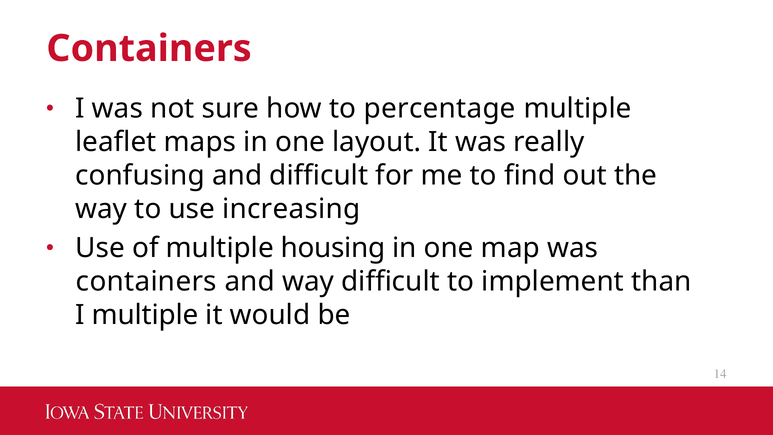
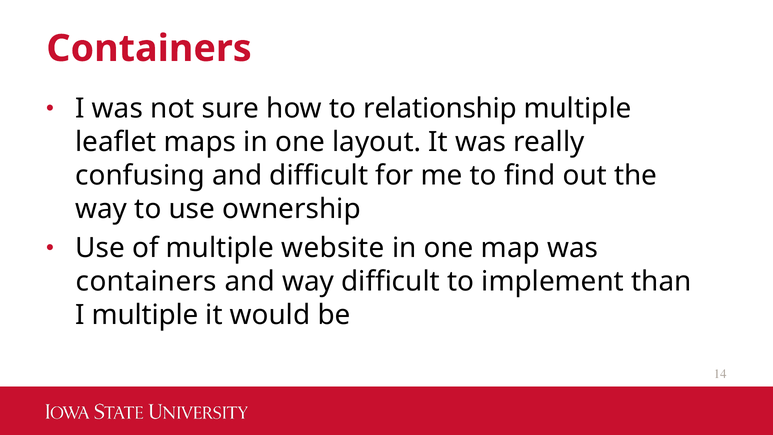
percentage: percentage -> relationship
increasing: increasing -> ownership
housing: housing -> website
